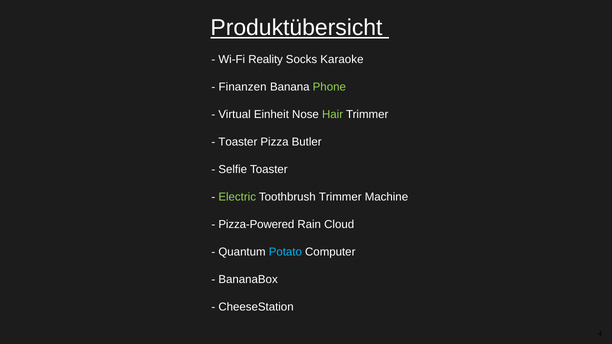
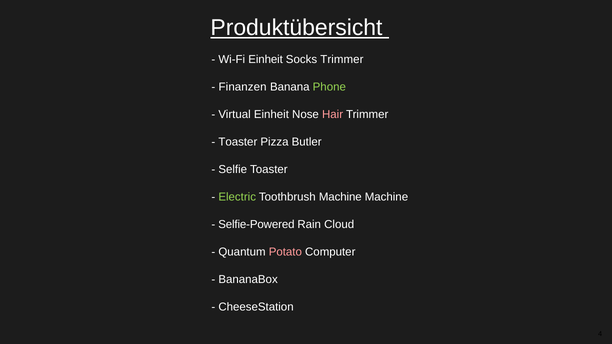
Wi-Fi Reality: Reality -> Einheit
Socks Karaoke: Karaoke -> Trimmer
Hair colour: light green -> pink
Toothbrush Trimmer: Trimmer -> Machine
Pizza-Powered: Pizza-Powered -> Selfie-Powered
Potato colour: light blue -> pink
